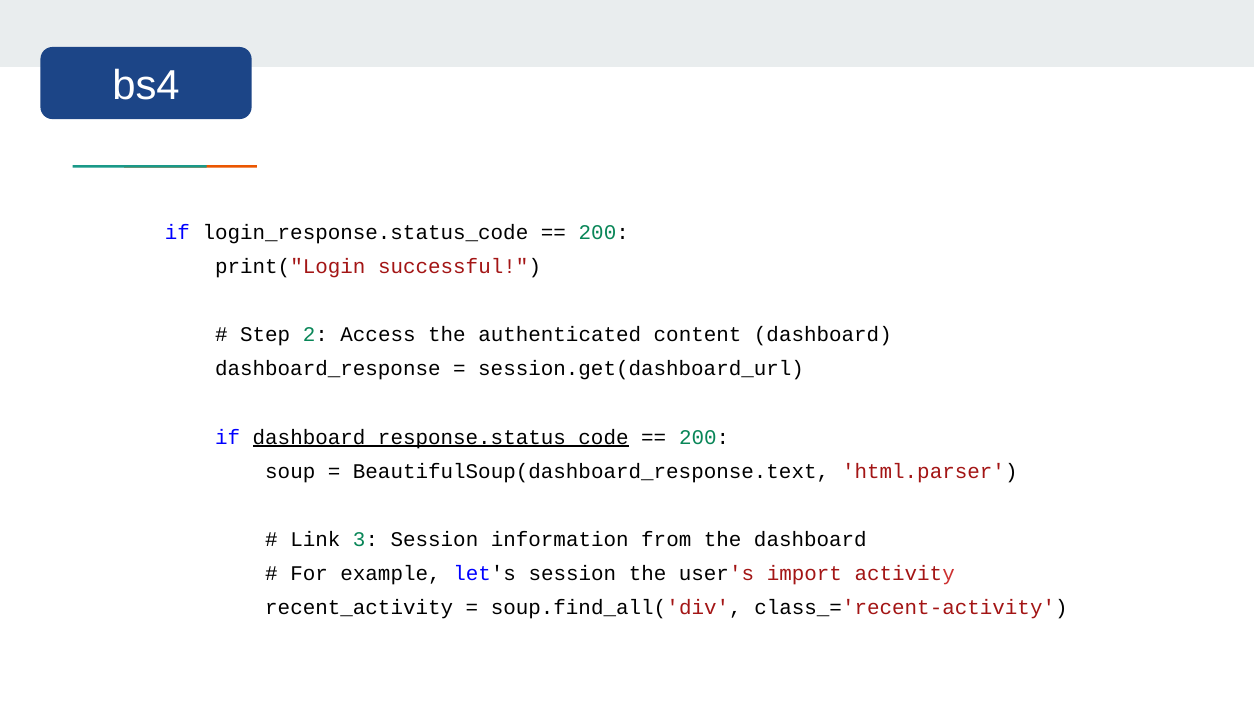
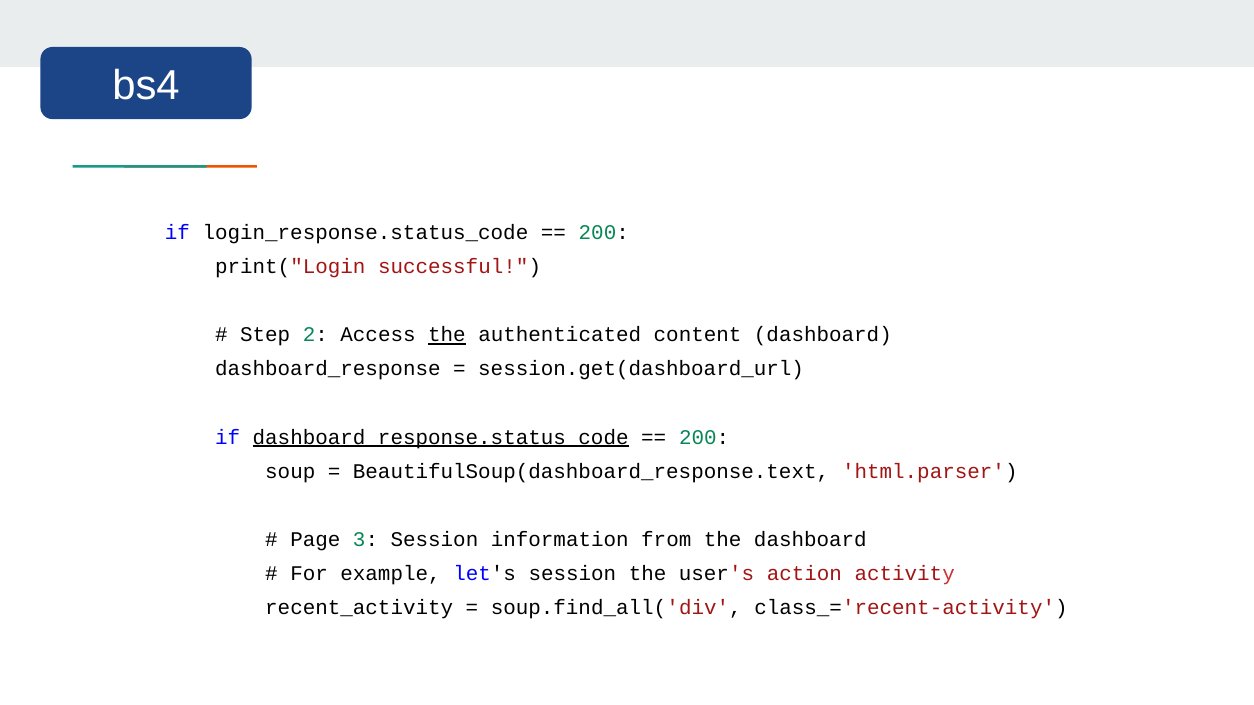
the at (447, 335) underline: none -> present
Link: Link -> Page
import: import -> action
